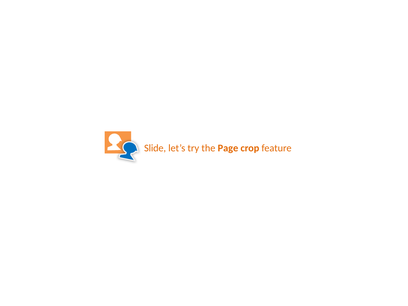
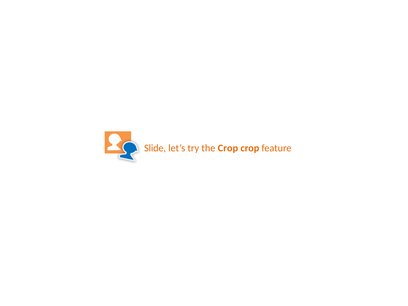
the Page: Page -> Crop
